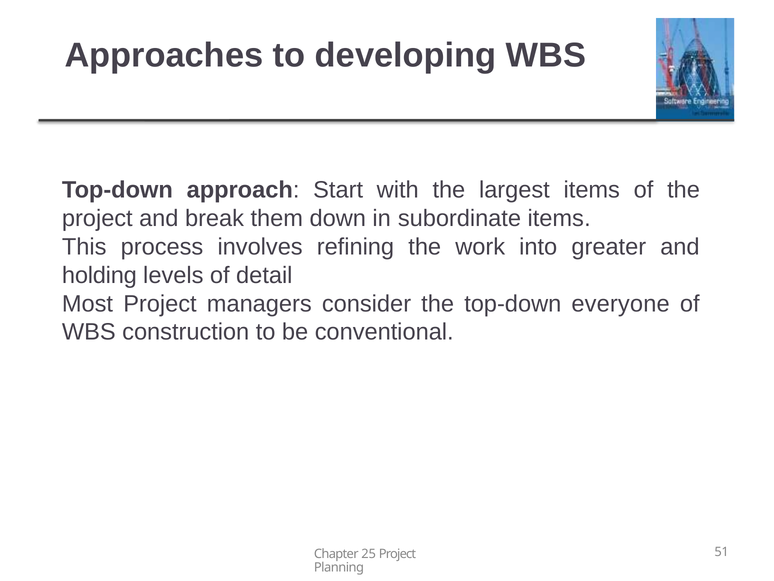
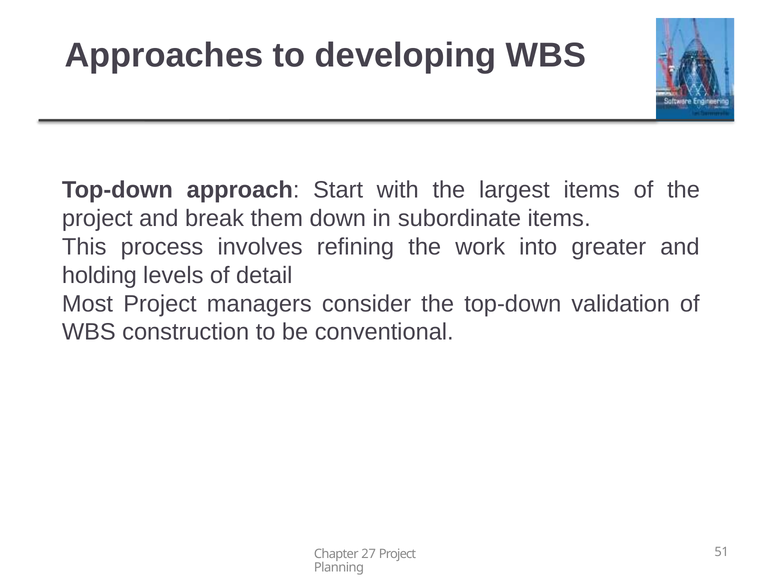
everyone: everyone -> validation
25: 25 -> 27
